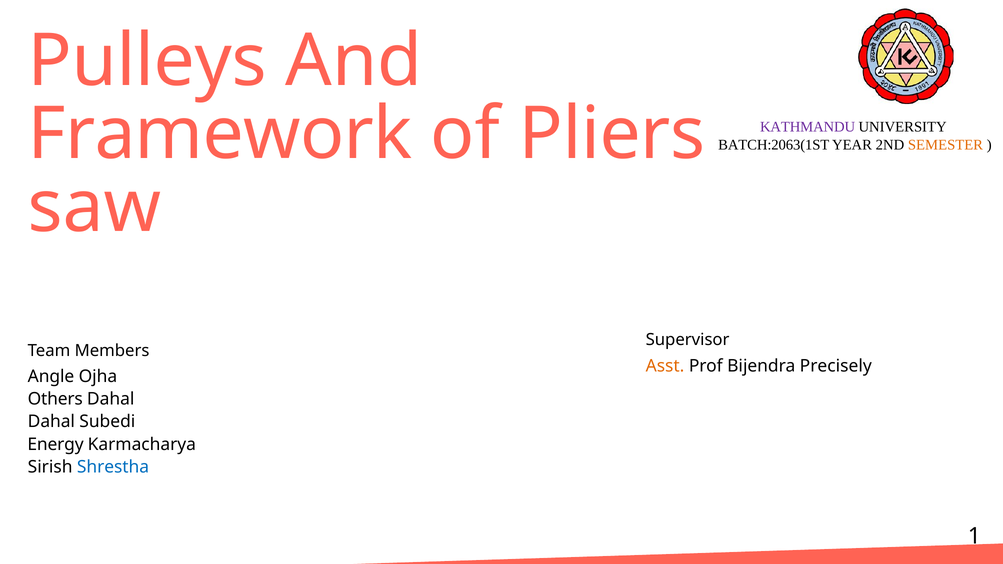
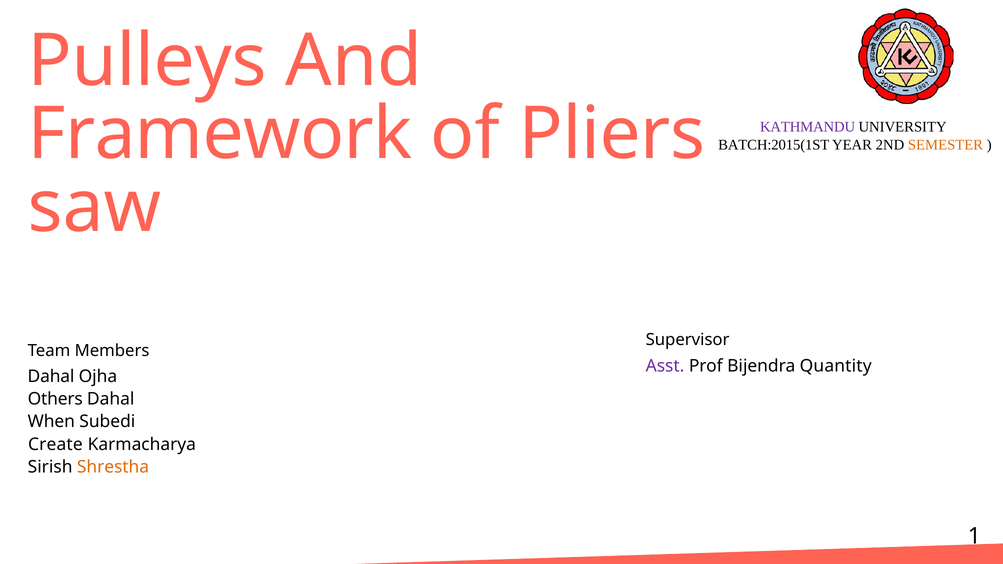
BATCH:2063(1ST: BATCH:2063(1ST -> BATCH:2015(1ST
Asst colour: orange -> purple
Precisely: Precisely -> Quantity
Angle at (51, 377): Angle -> Dahal
Dahal at (51, 422): Dahal -> When
Energy: Energy -> Create
Shrestha colour: blue -> orange
